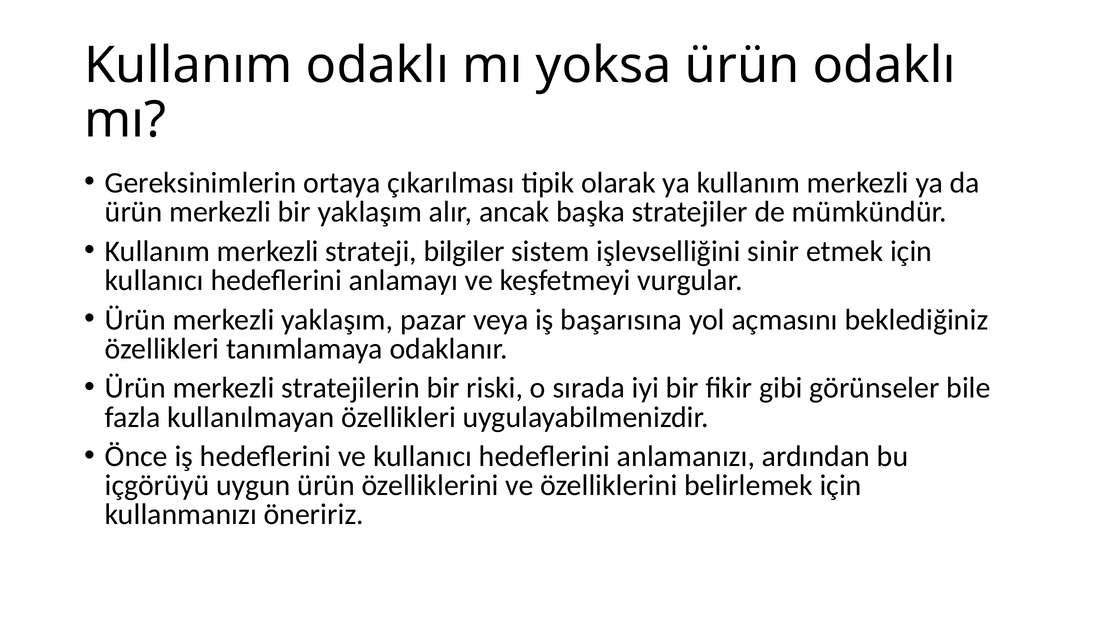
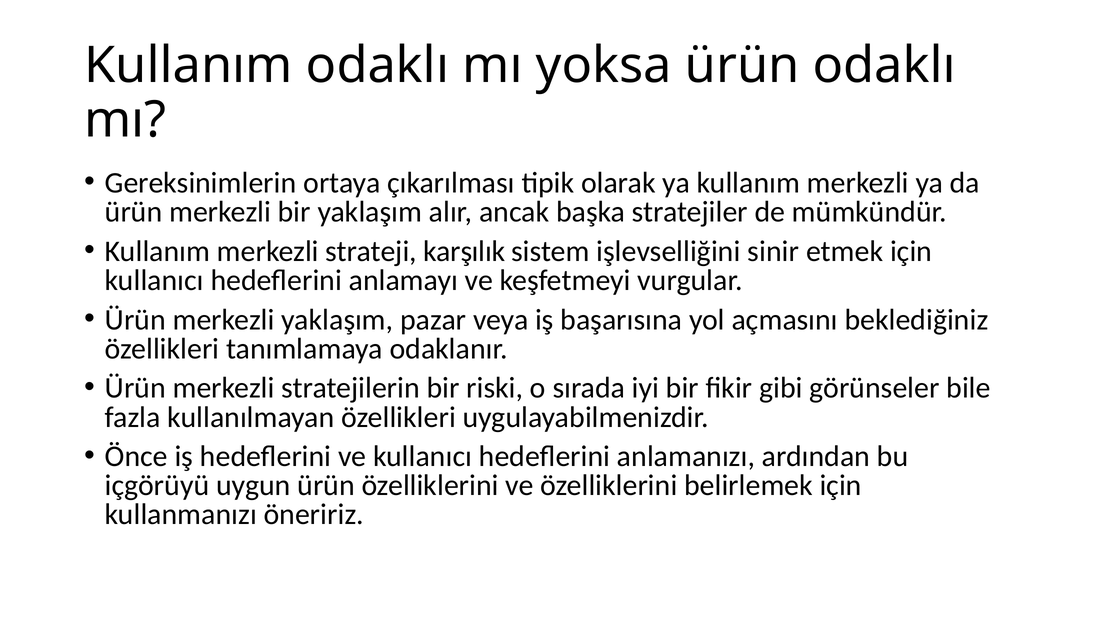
bilgiler: bilgiler -> karşılık
